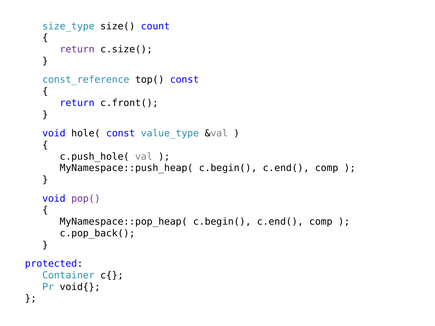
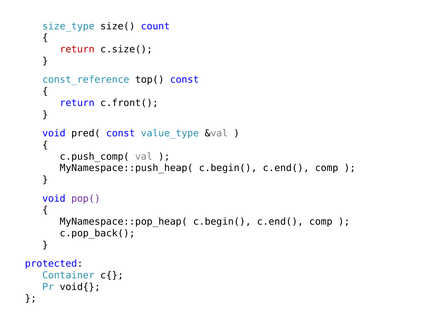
return at (77, 49) colour: purple -> red
hole(: hole( -> pred(
c.push_hole(: c.push_hole( -> c.push_comp(
